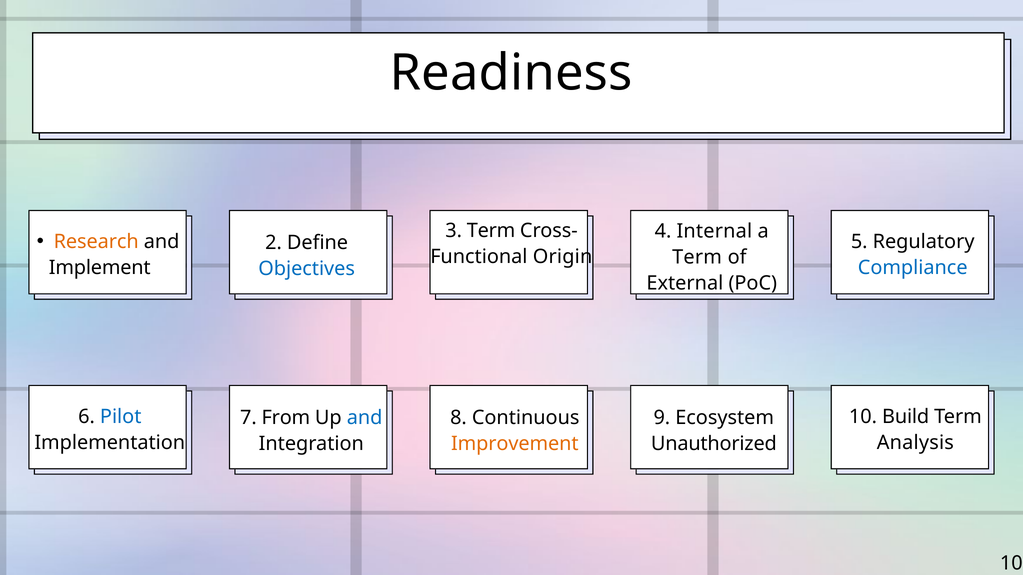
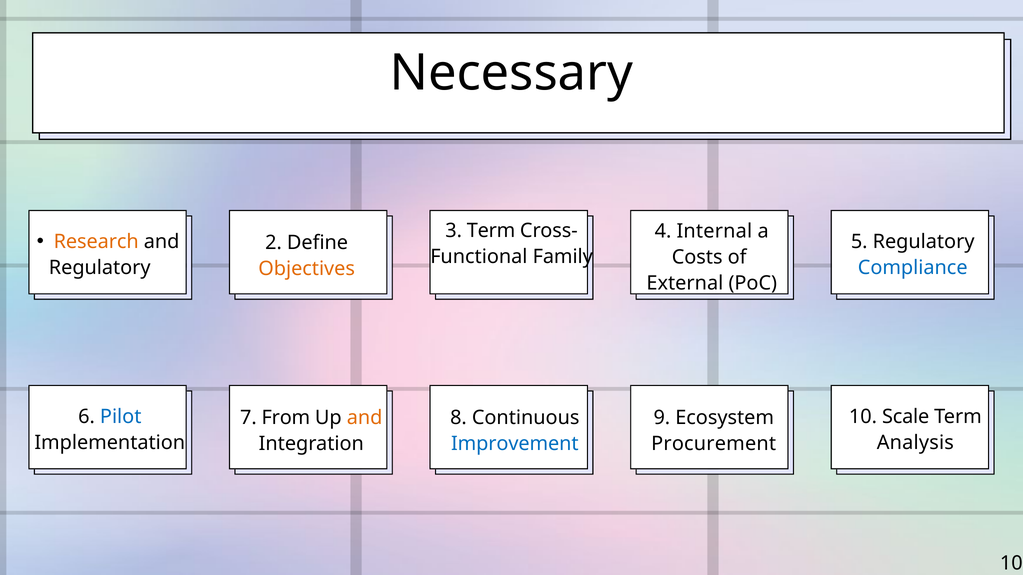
Readiness: Readiness -> Necessary
Origin: Origin -> Family
Term at (697, 257): Term -> Costs
Implement at (100, 268): Implement -> Regulatory
Objectives colour: blue -> orange
Build: Build -> Scale
and at (365, 418) colour: blue -> orange
Improvement colour: orange -> blue
Unauthorized: Unauthorized -> Procurement
